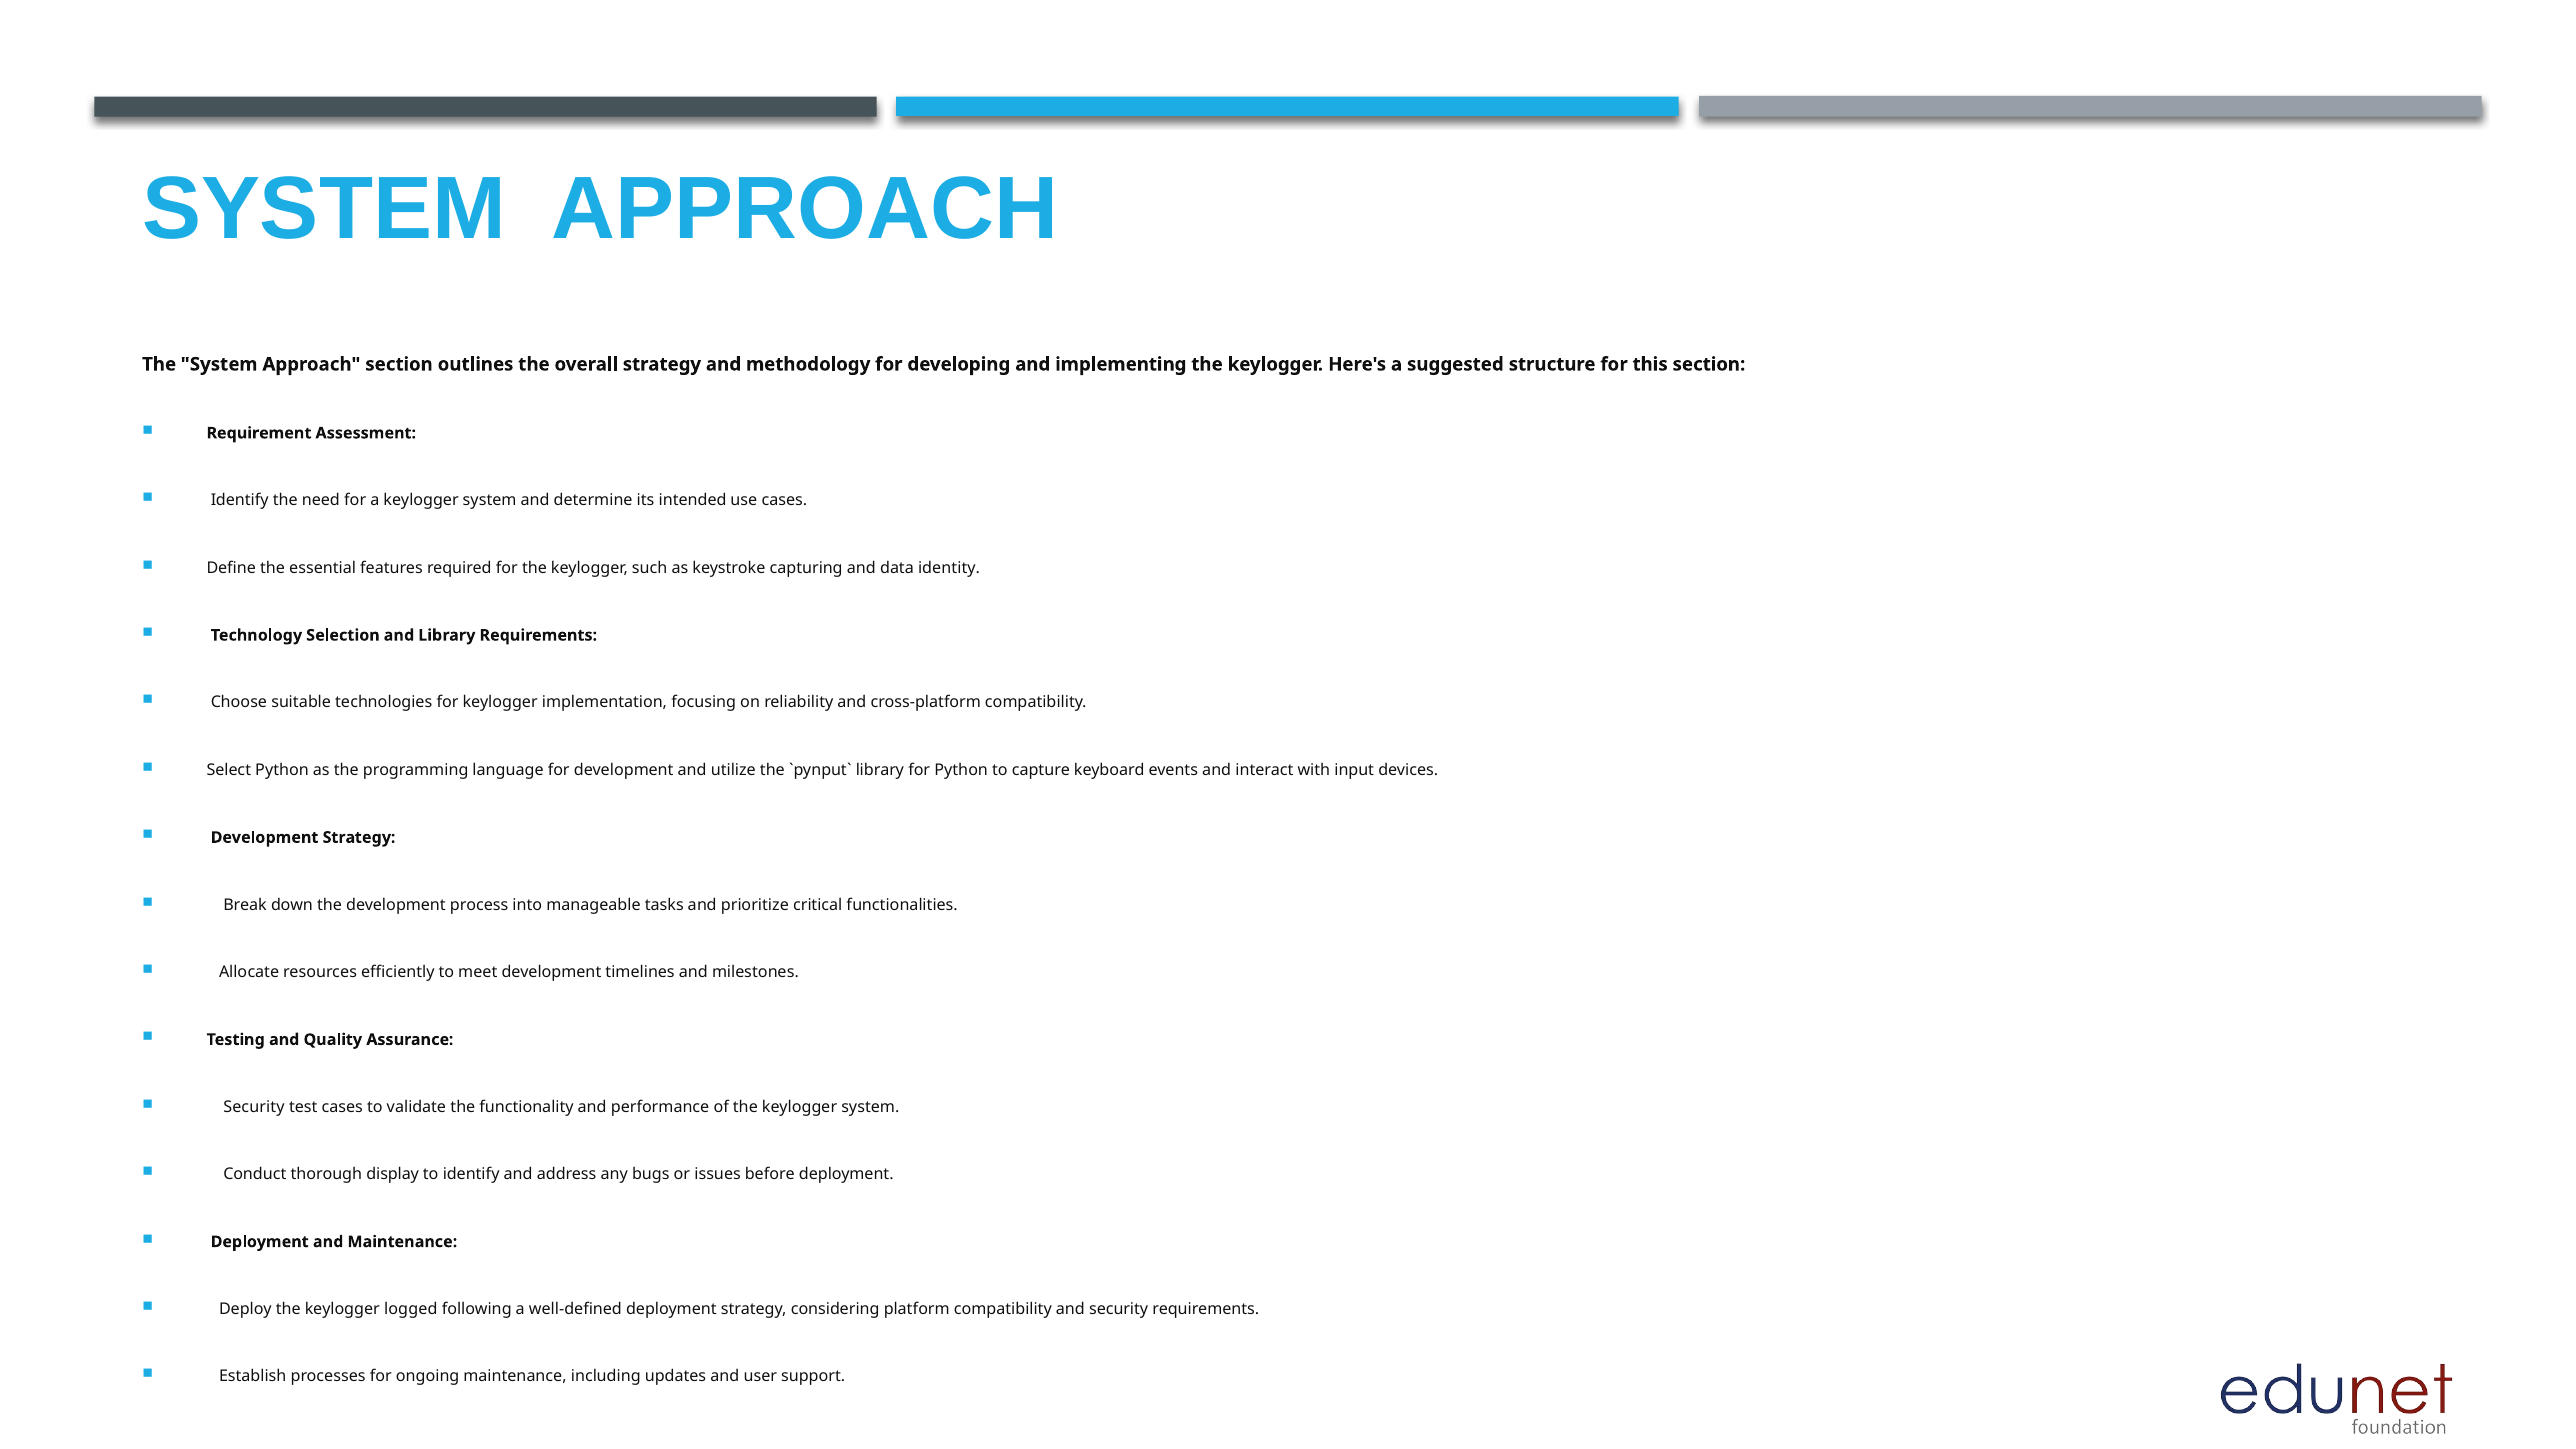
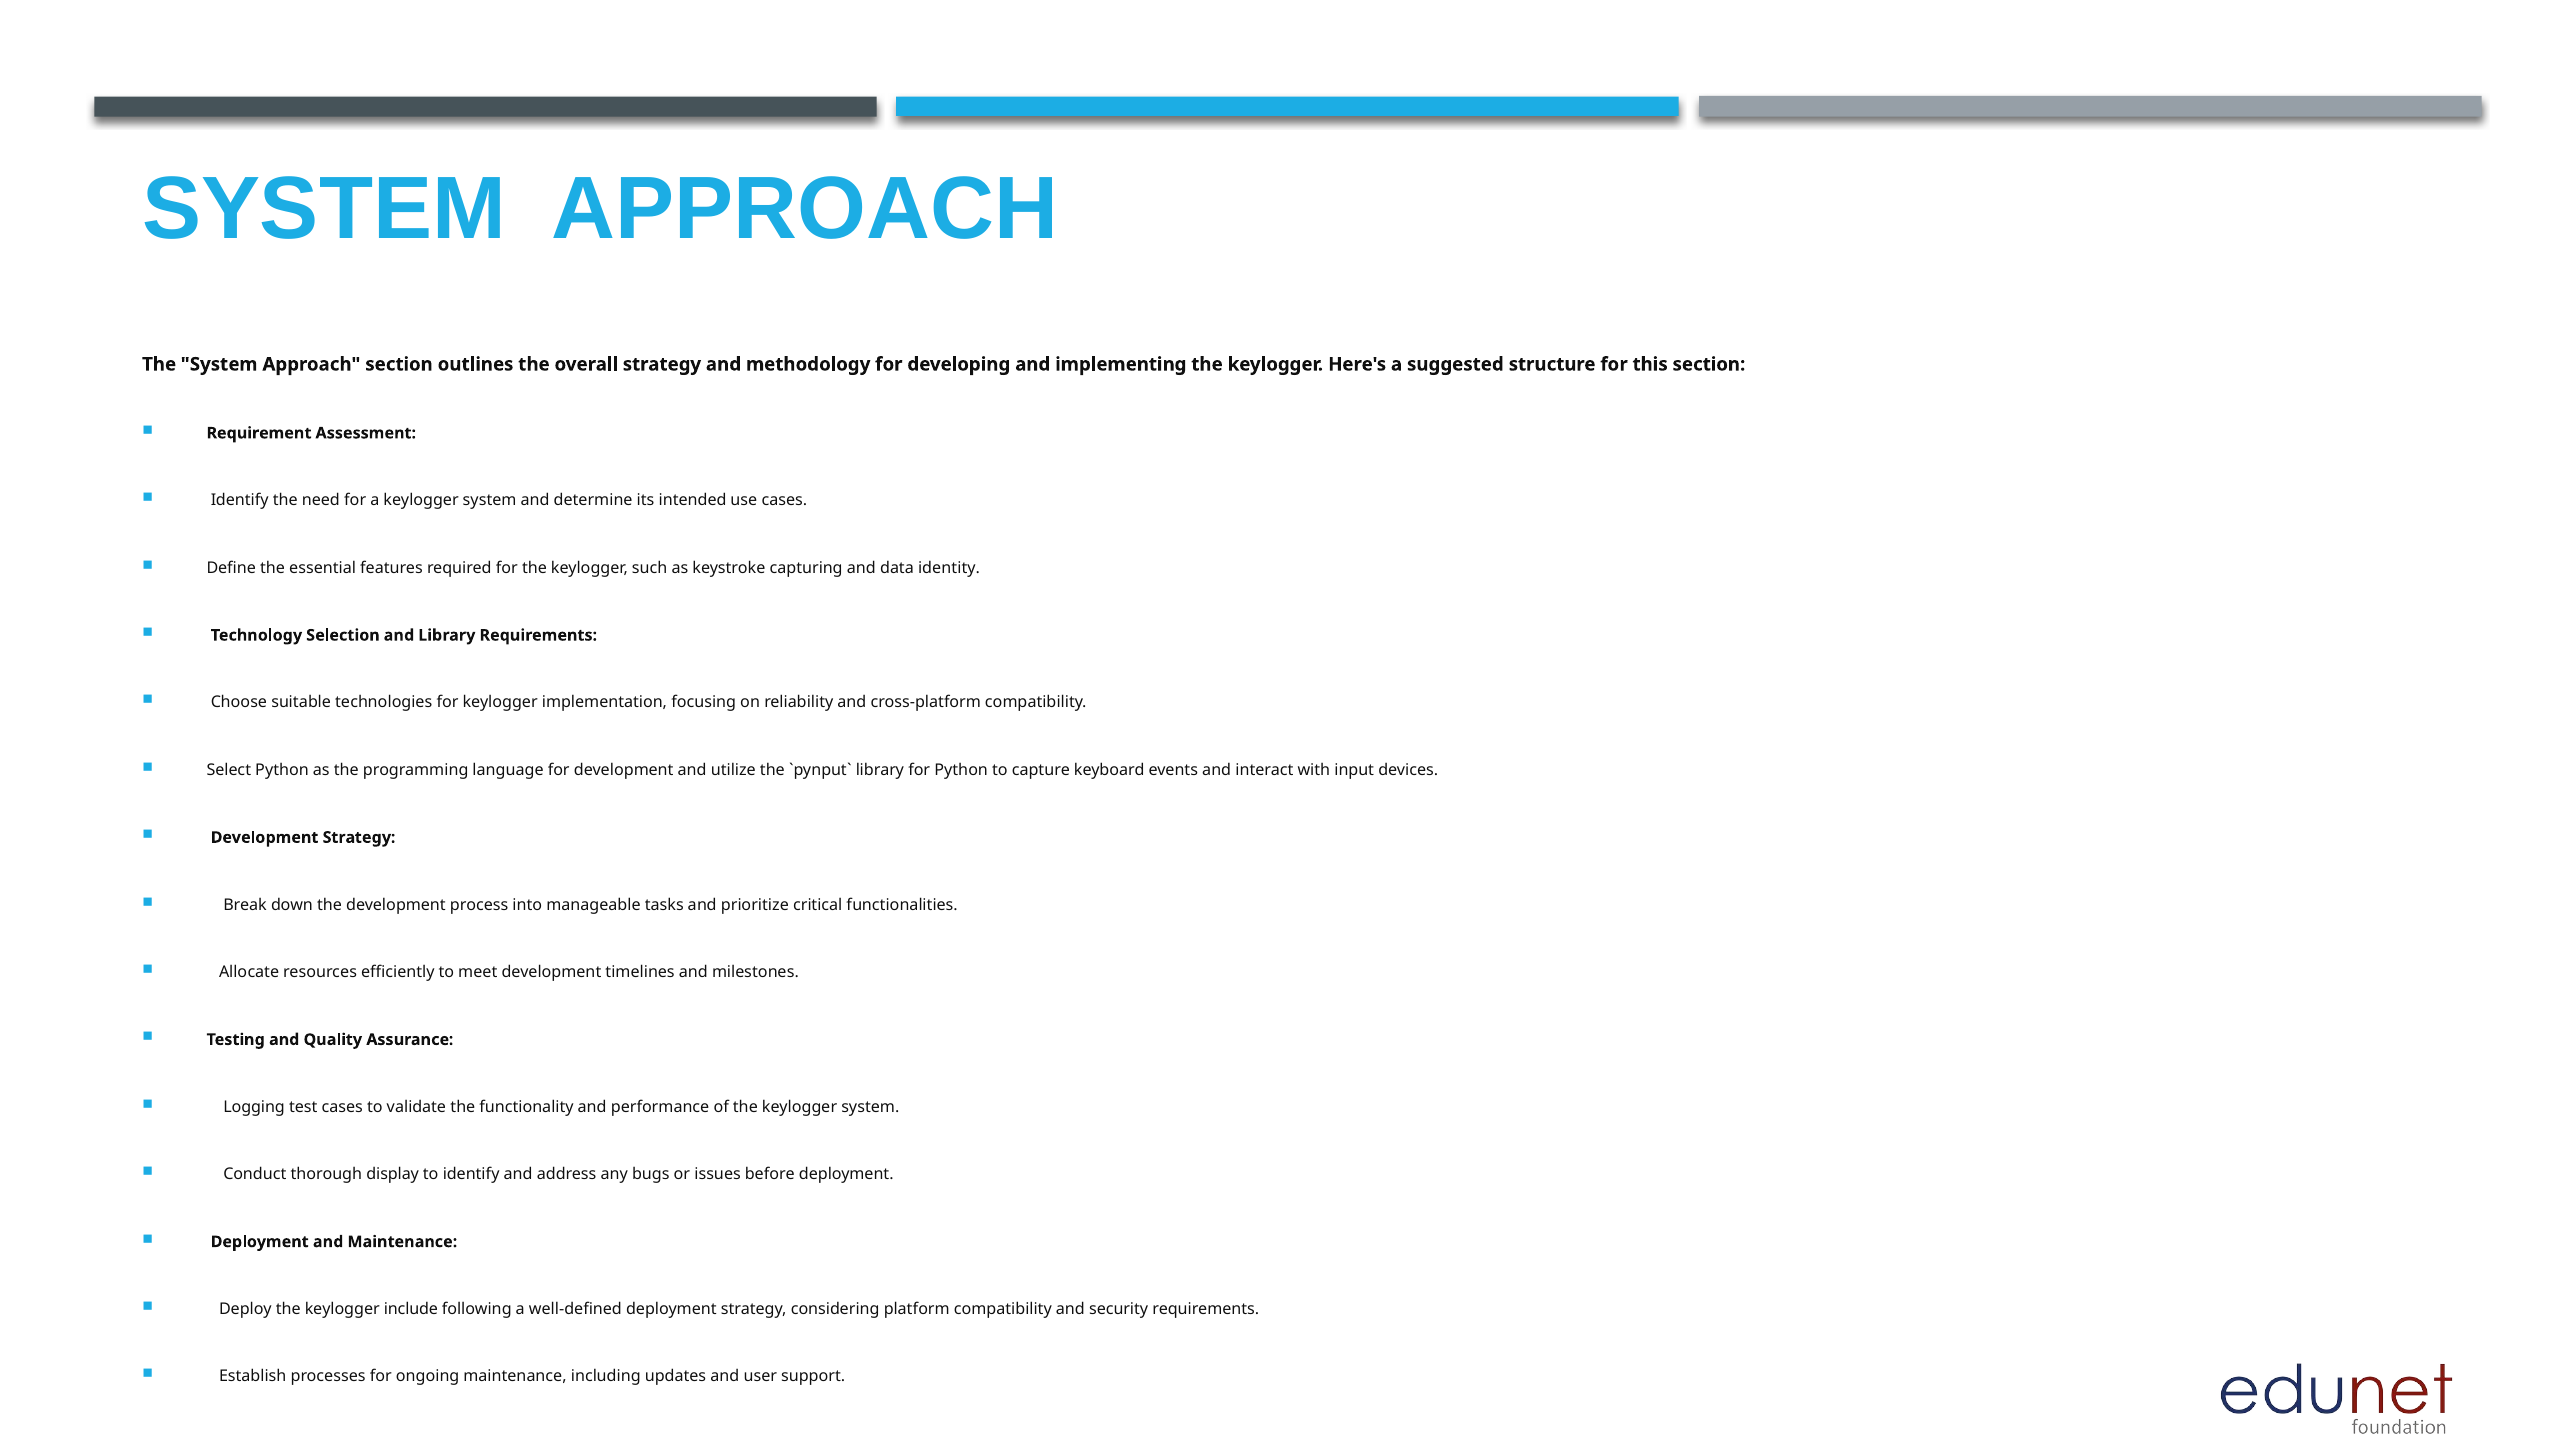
Security at (254, 1107): Security -> Logging
logged: logged -> include
